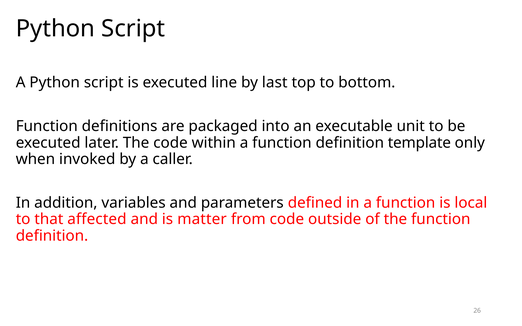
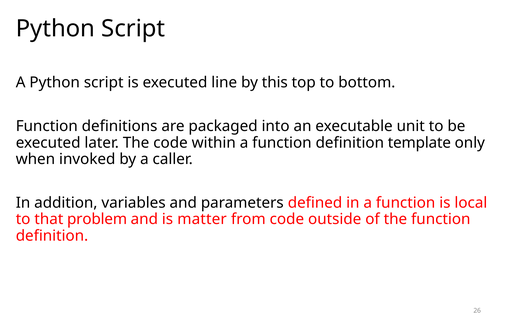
last: last -> this
affected: affected -> problem
